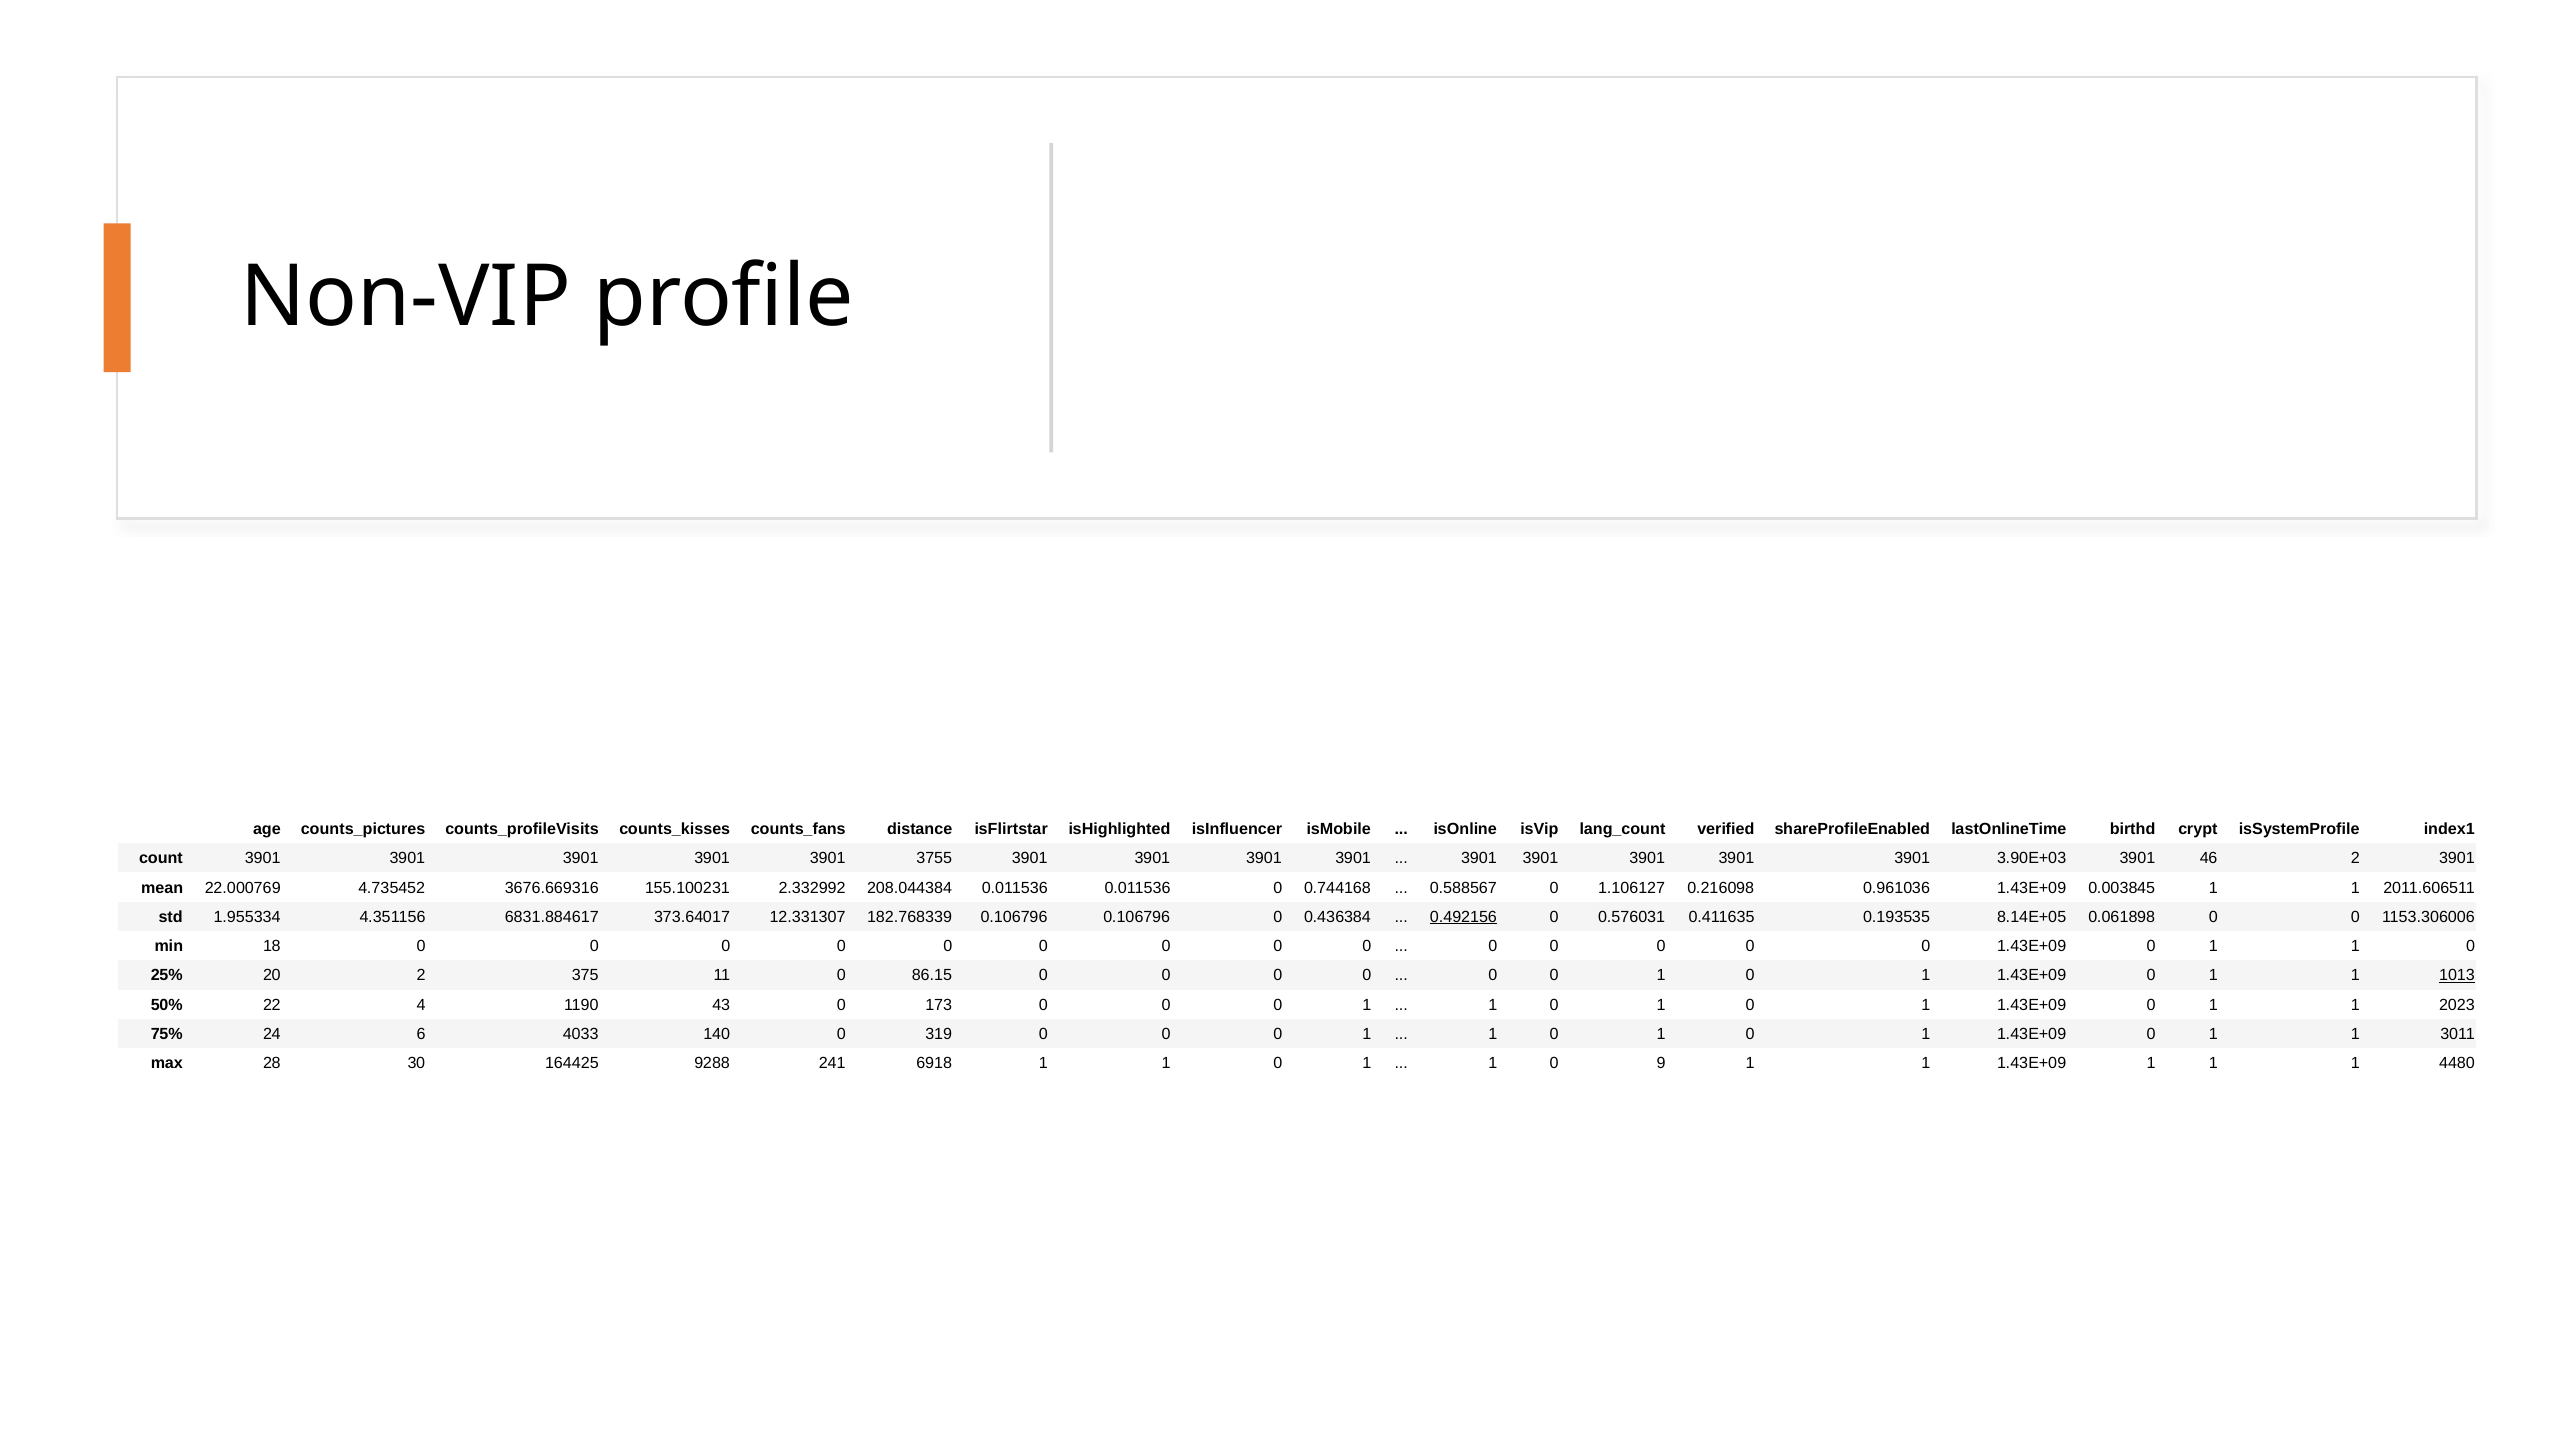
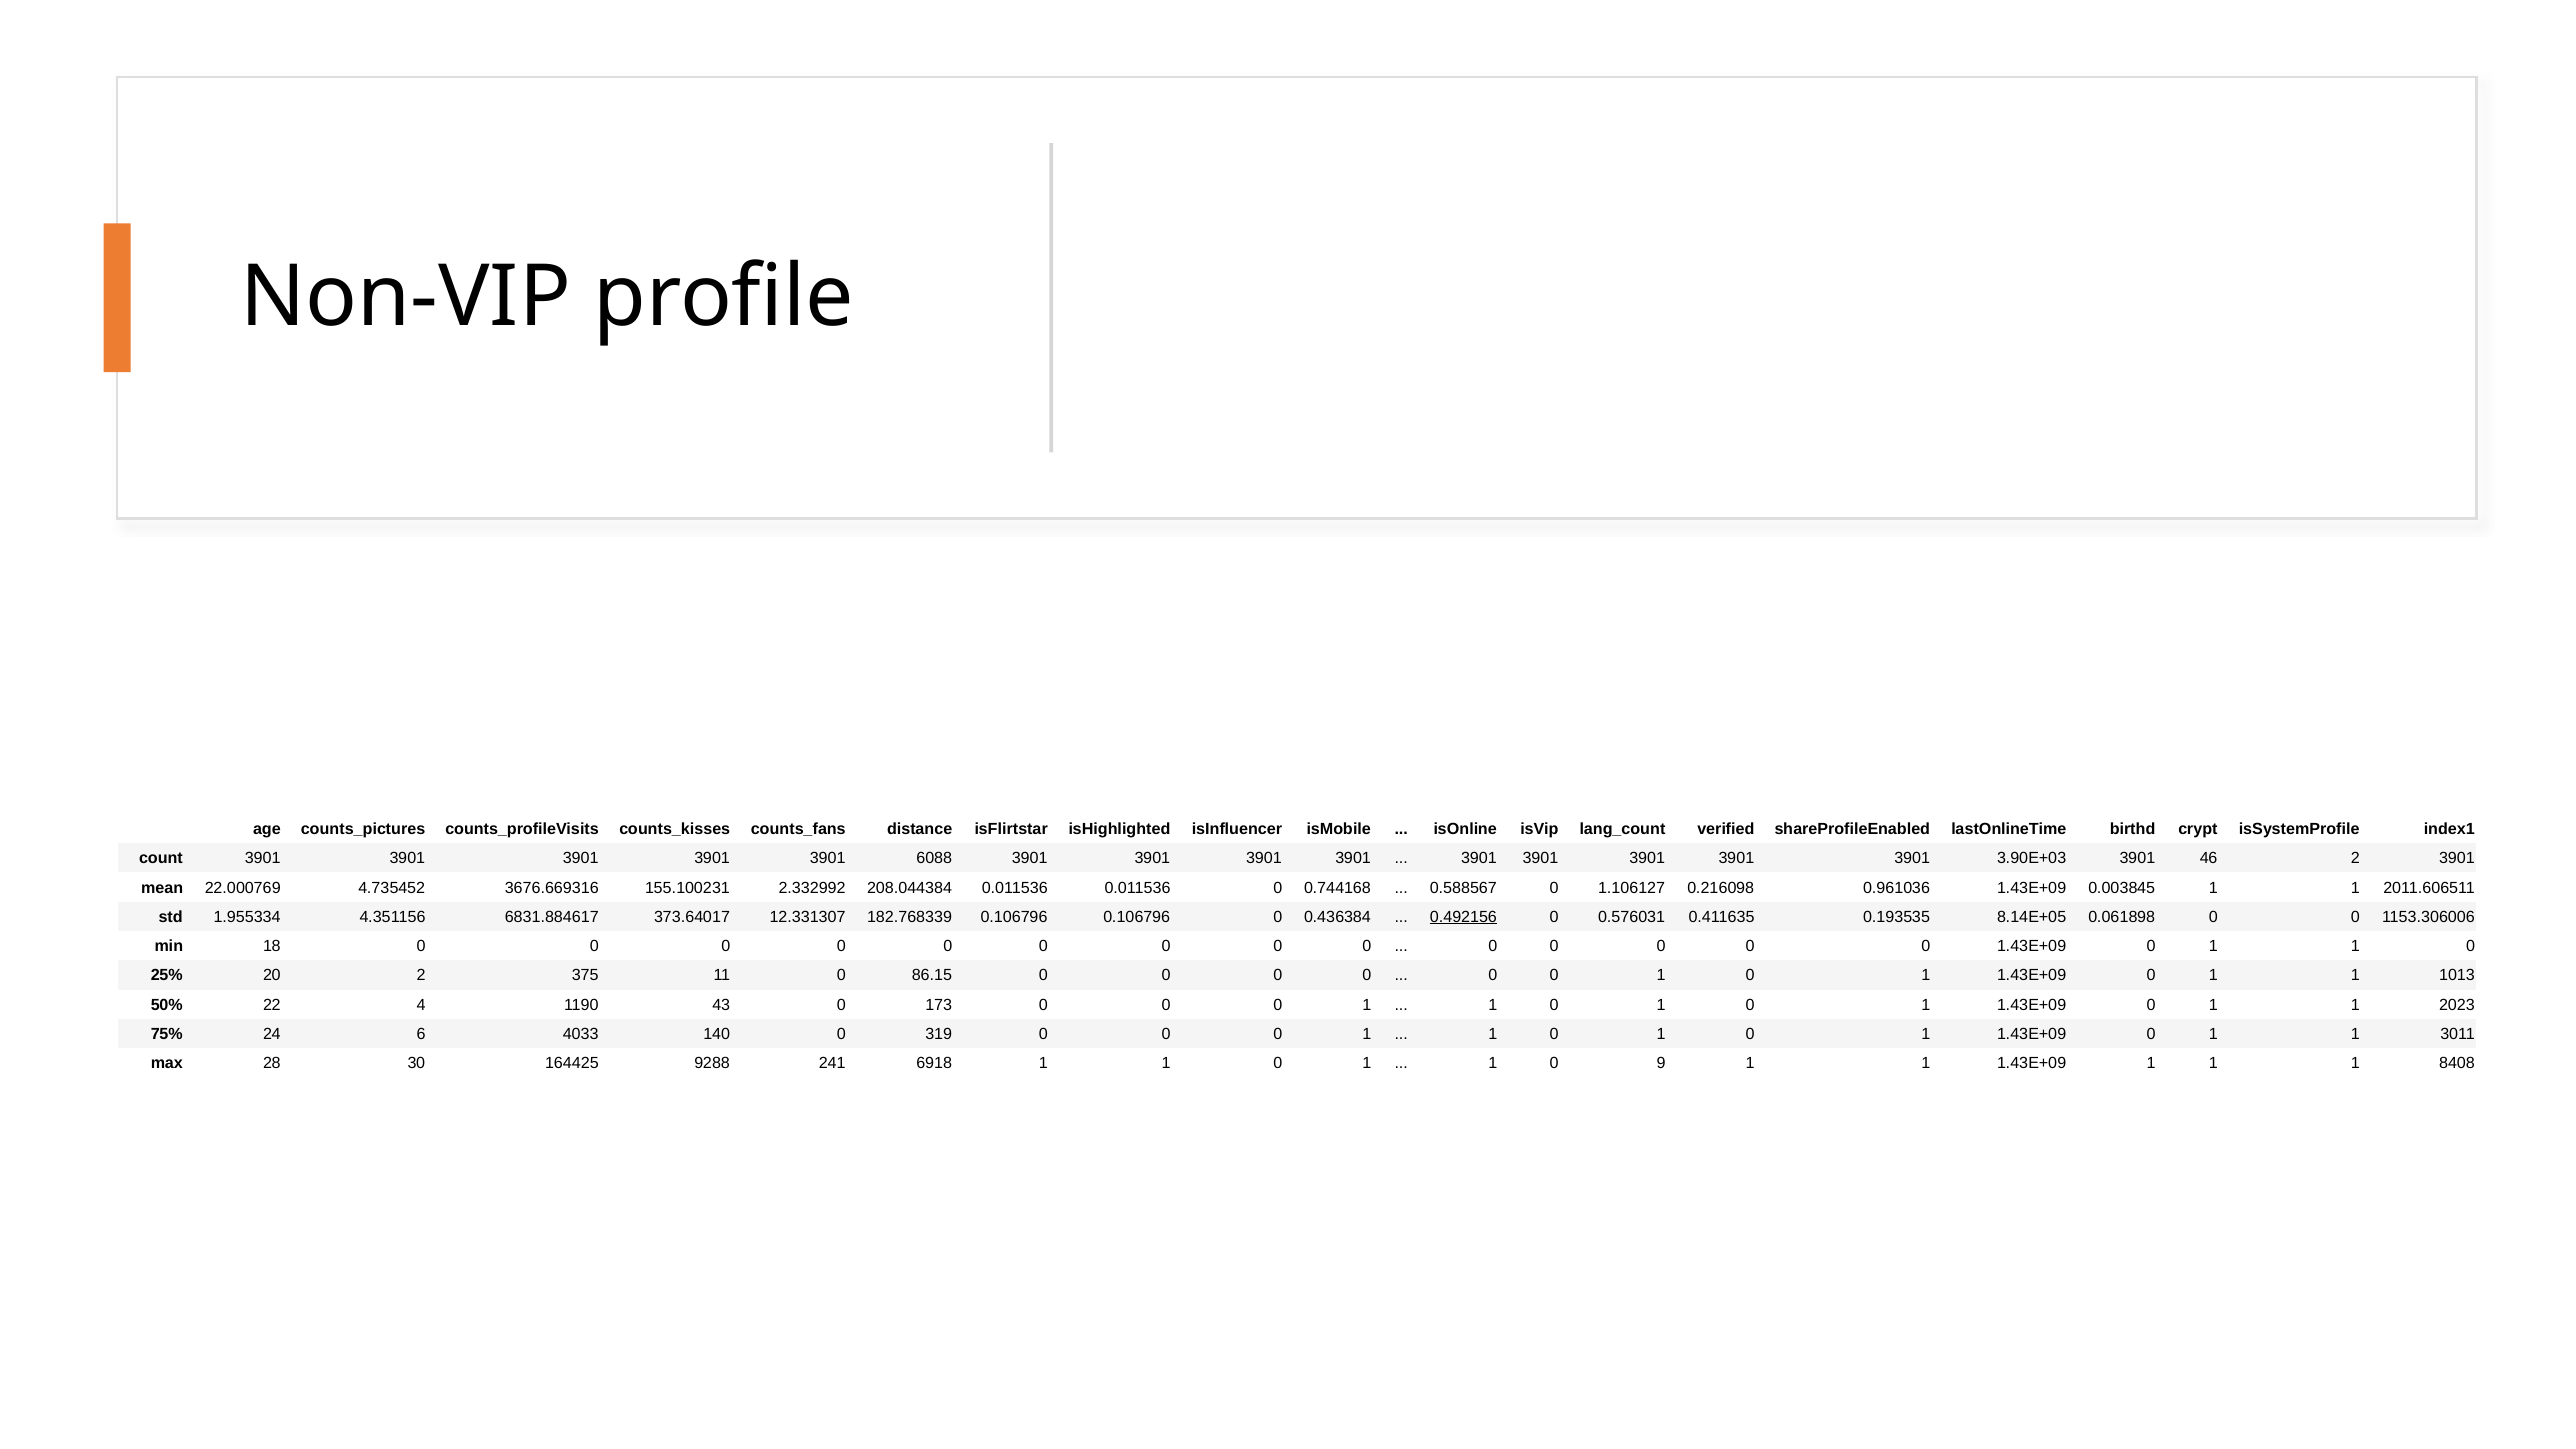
3755: 3755 -> 6088
1013 underline: present -> none
4480: 4480 -> 8408
